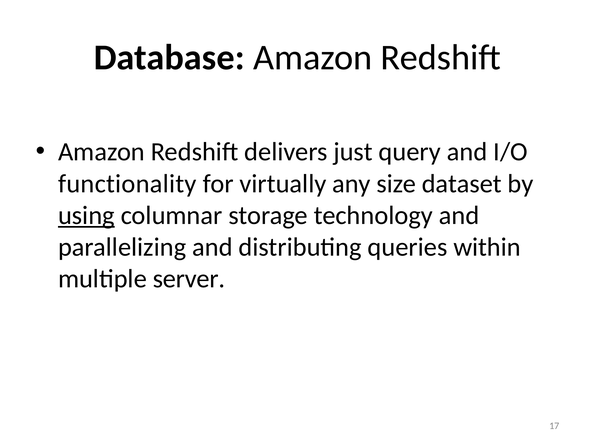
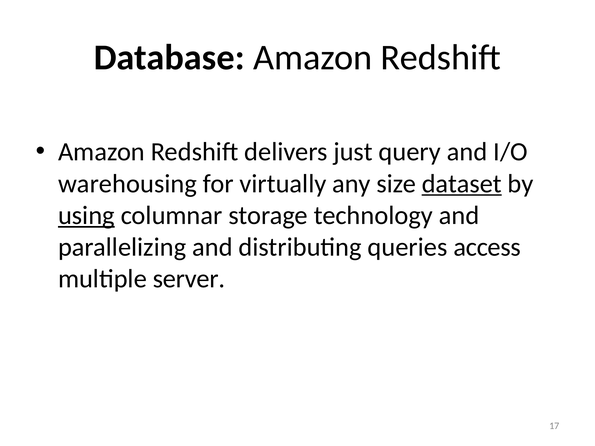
functionality: functionality -> warehousing
dataset underline: none -> present
within: within -> access
